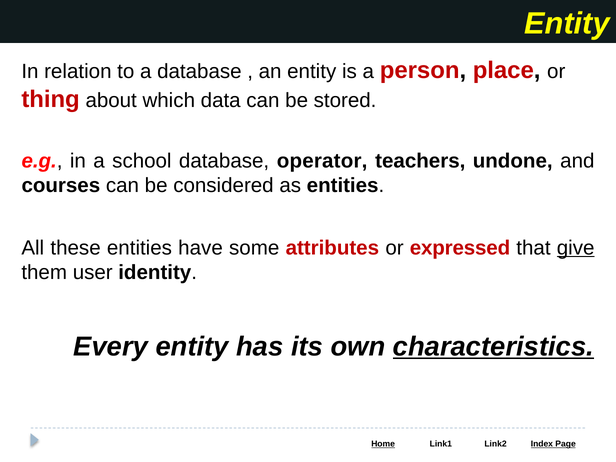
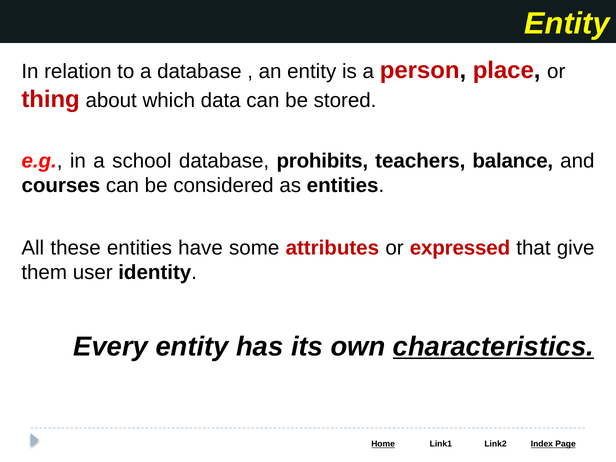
operator: operator -> prohibits
undone: undone -> balance
give underline: present -> none
